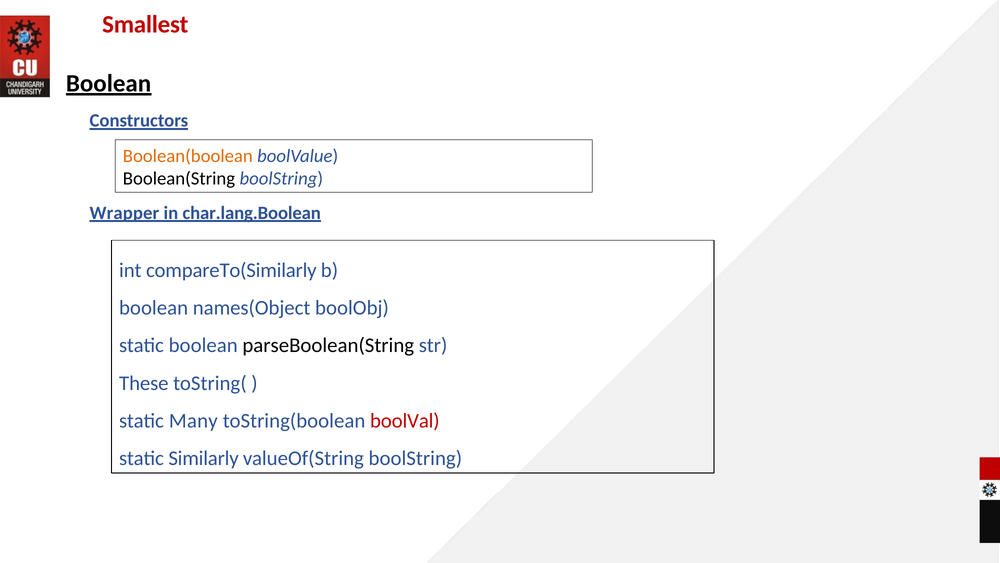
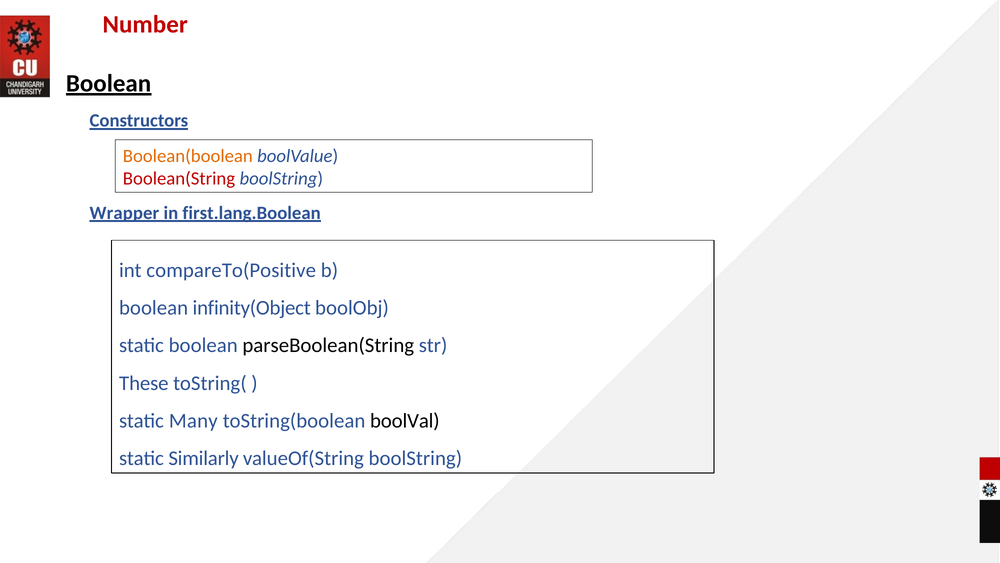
Smallest: Smallest -> Number
Boolean(String colour: black -> red
char.lang.Boolean: char.lang.Boolean -> first.lang.Boolean
compareTo(Similarly: compareTo(Similarly -> compareTo(Positive
names(Object: names(Object -> infinity(Object
boolVal colour: red -> black
